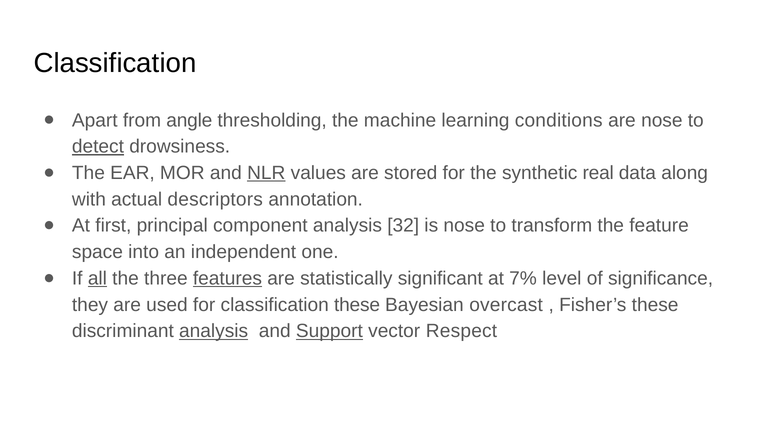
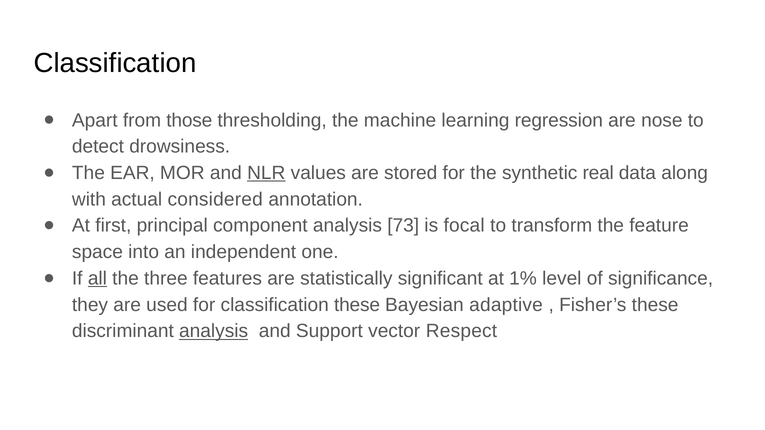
angle: angle -> those
conditions: conditions -> regression
detect underline: present -> none
descriptors: descriptors -> considered
32: 32 -> 73
is nose: nose -> focal
features underline: present -> none
7%: 7% -> 1%
overcast: overcast -> adaptive
Support underline: present -> none
